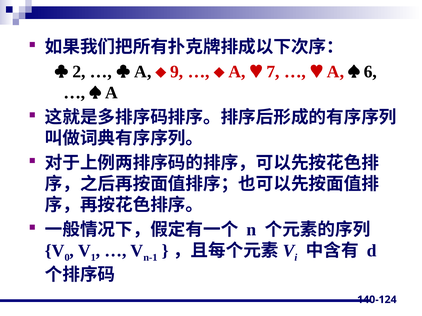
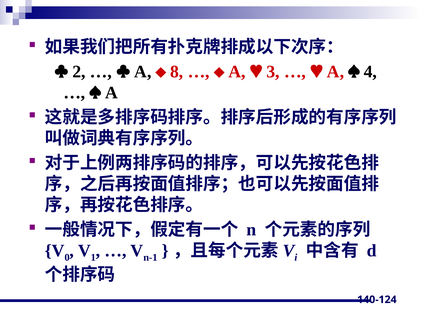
9: 9 -> 8
7: 7 -> 3
6: 6 -> 4
